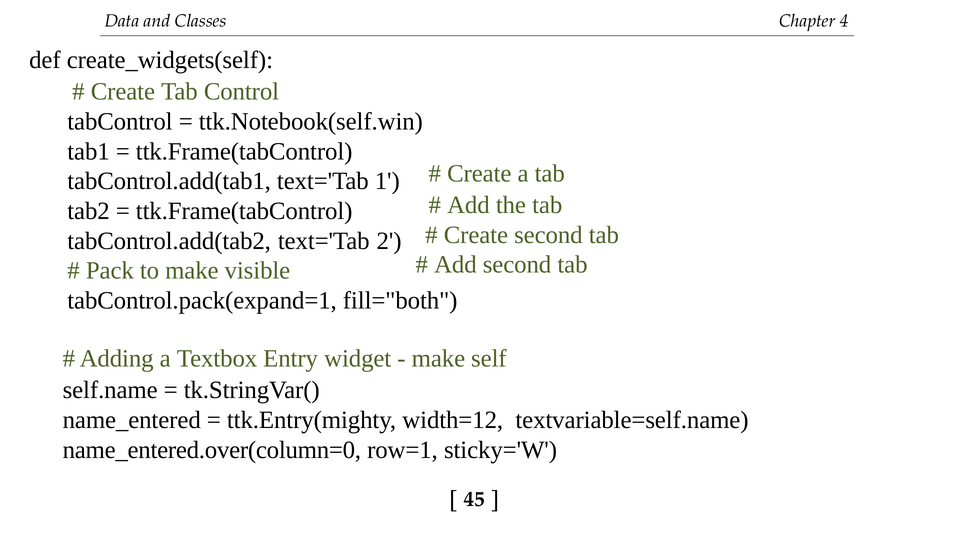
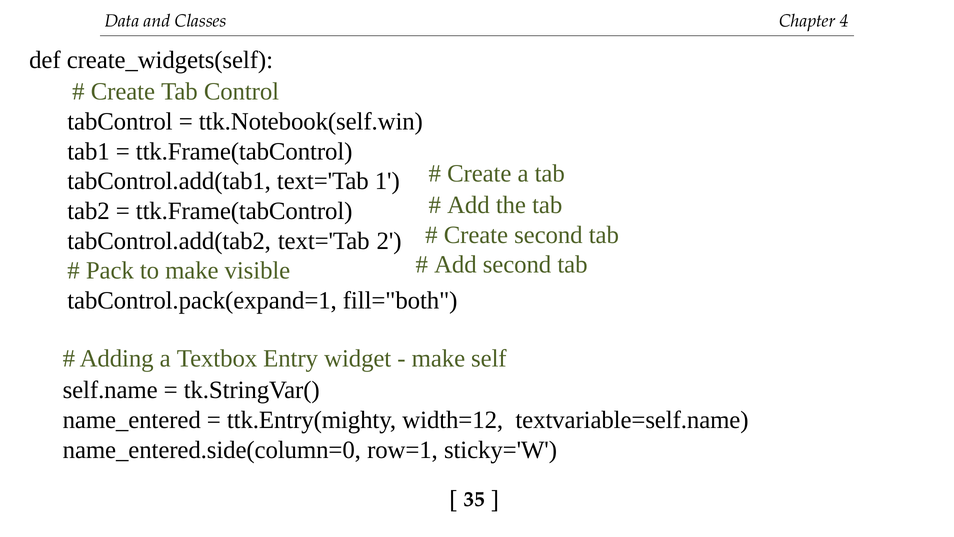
name_entered.over(column=0: name_entered.over(column=0 -> name_entered.side(column=0
45: 45 -> 35
